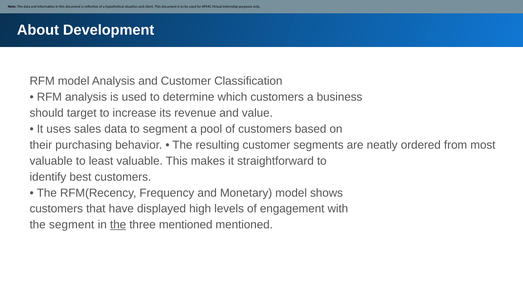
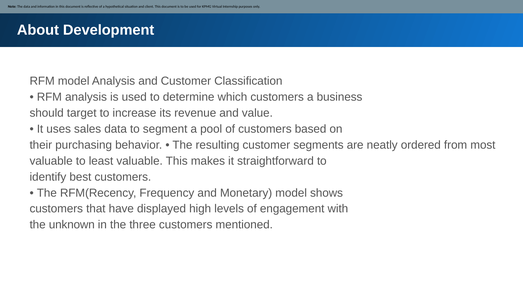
the segment: segment -> unknown
the at (118, 225) underline: present -> none
three mentioned: mentioned -> customers
